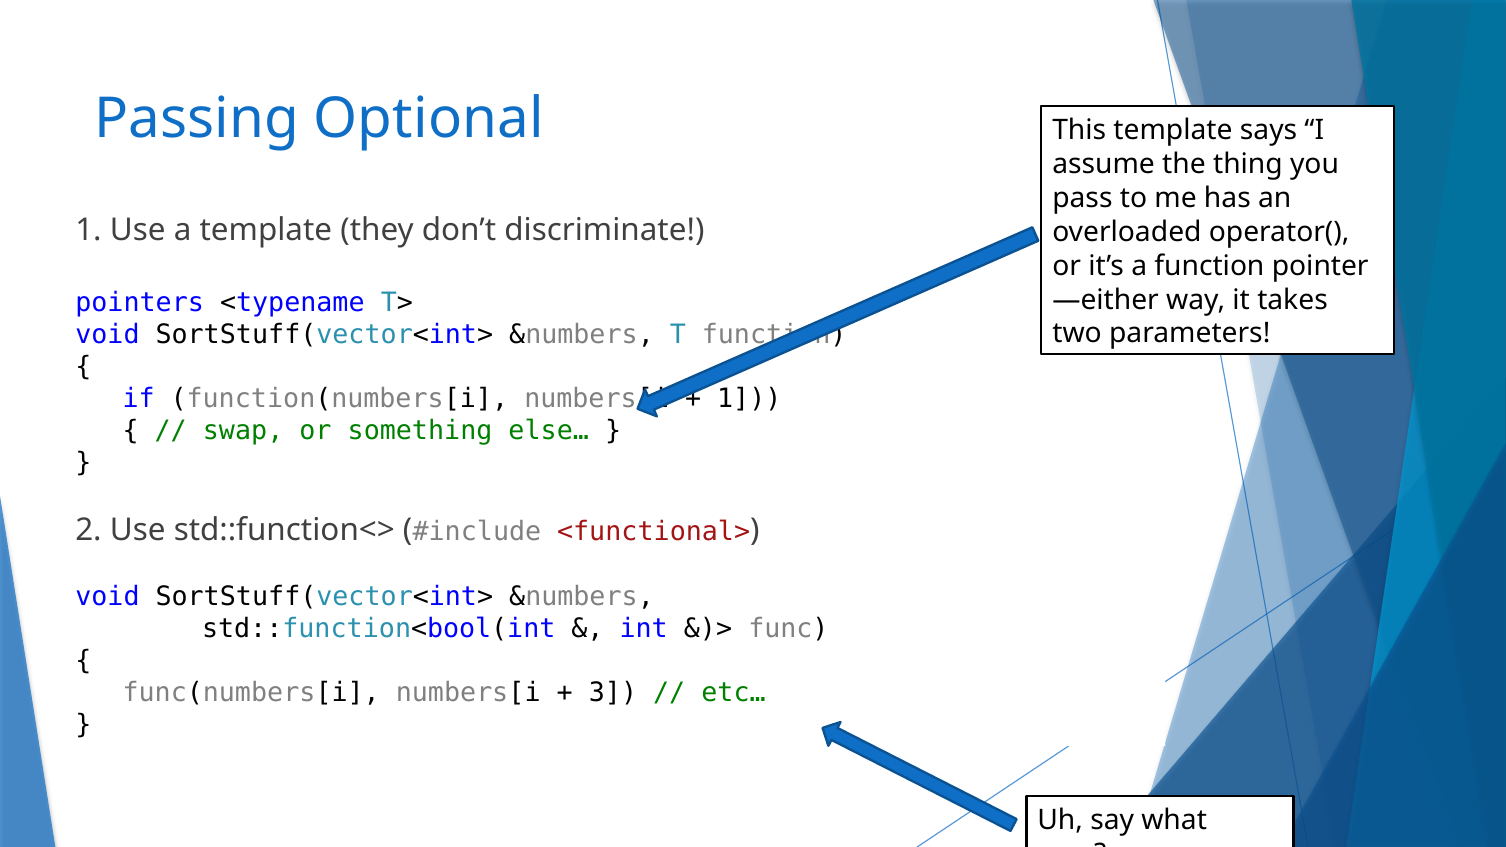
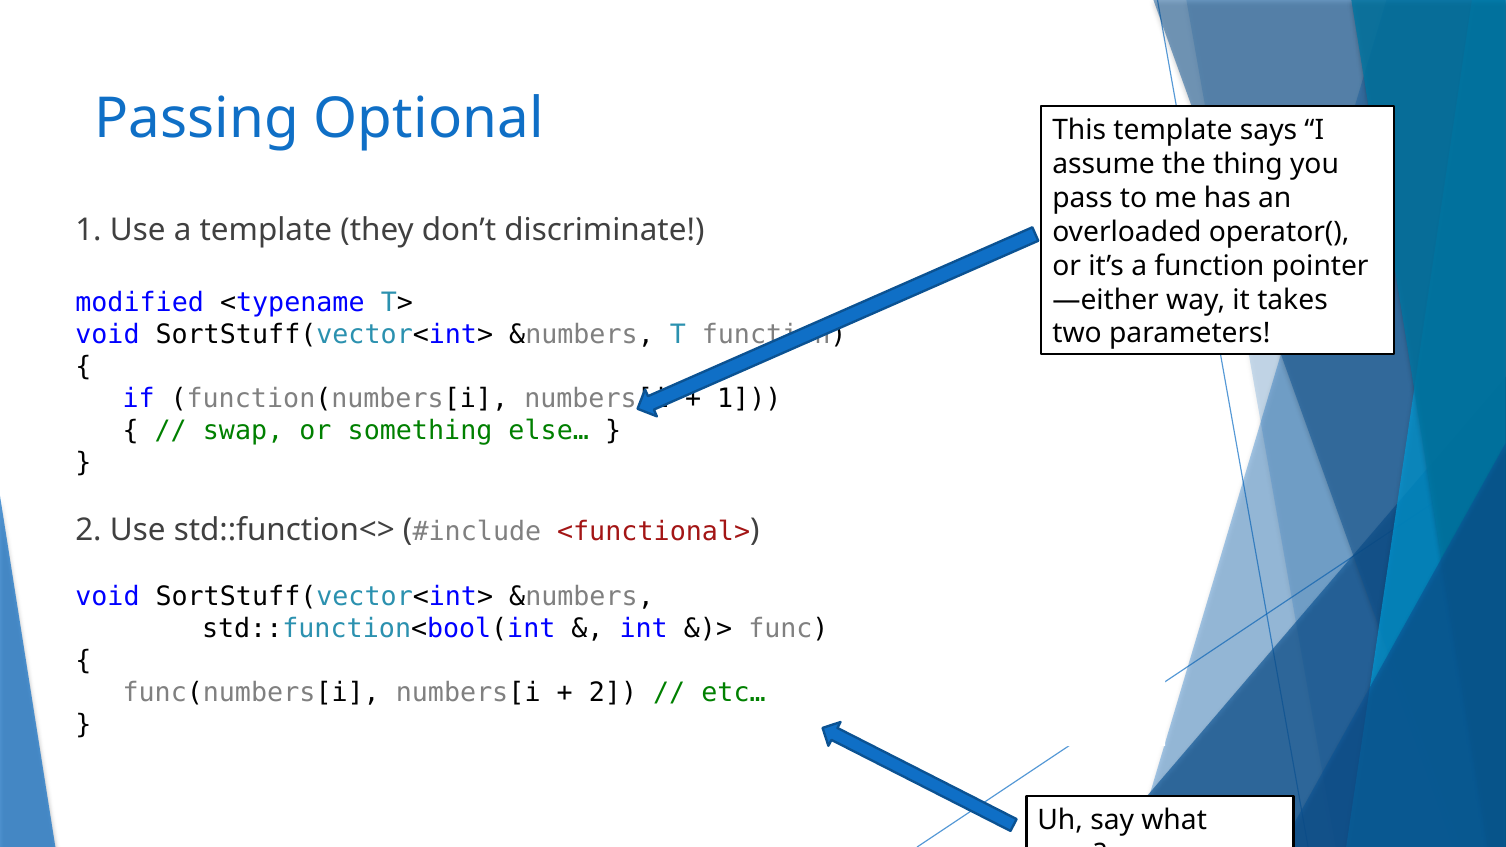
pointers: pointers -> modified
3 at (613, 692): 3 -> 2
